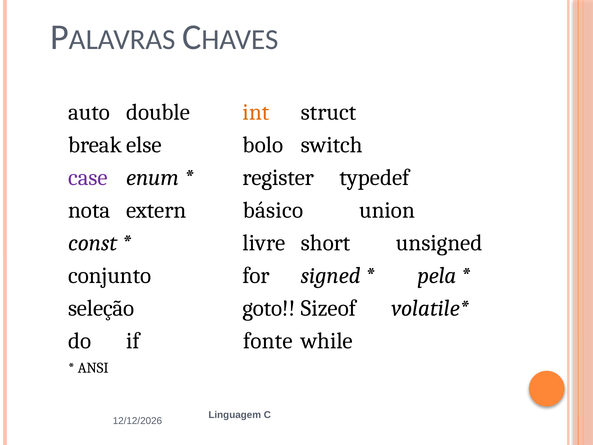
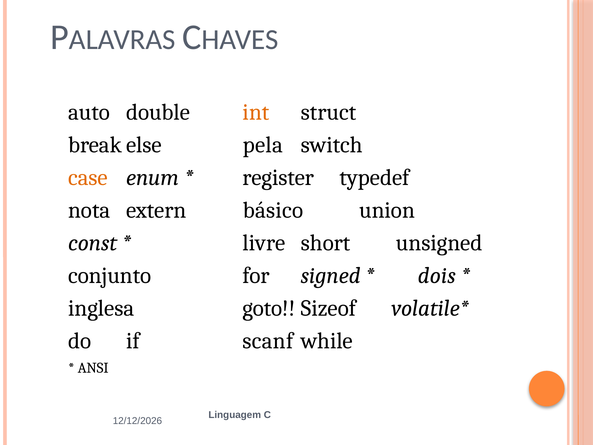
bolo: bolo -> pela
case colour: purple -> orange
pela: pela -> dois
seleção: seleção -> inglesa
fonte: fonte -> scanf
